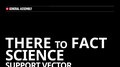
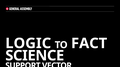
THERE: THERE -> LOGIC
